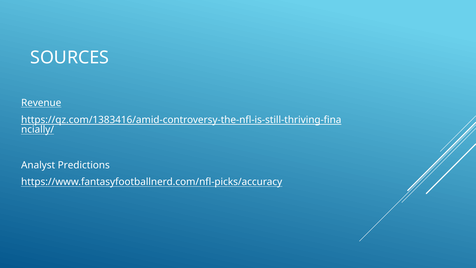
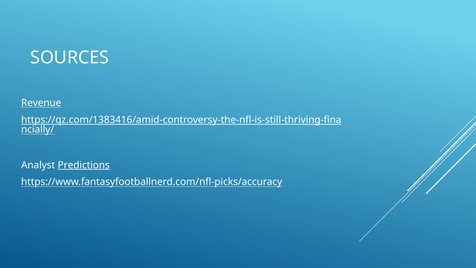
Predictions underline: none -> present
